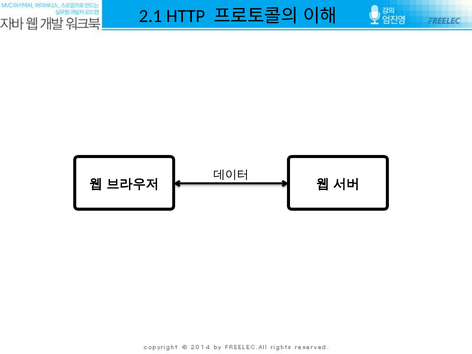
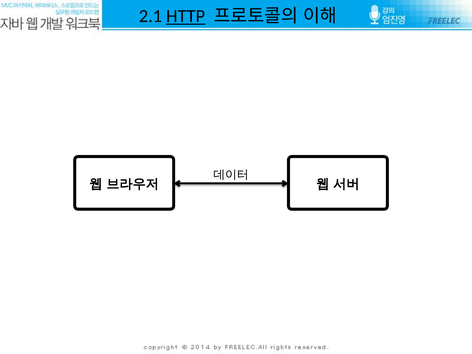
HTTP underline: none -> present
